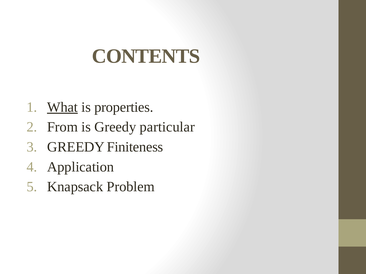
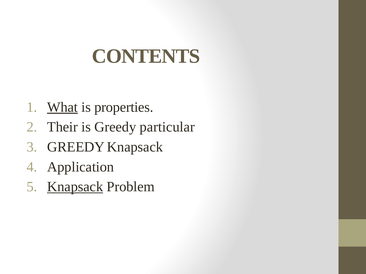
From: From -> Their
GREEDY Finiteness: Finiteness -> Knapsack
Knapsack at (75, 187) underline: none -> present
